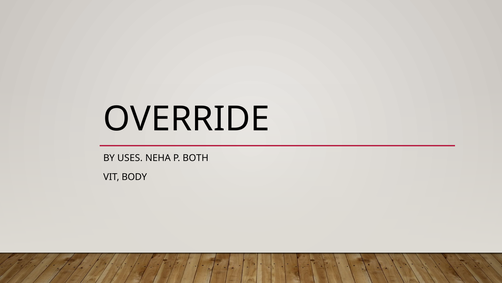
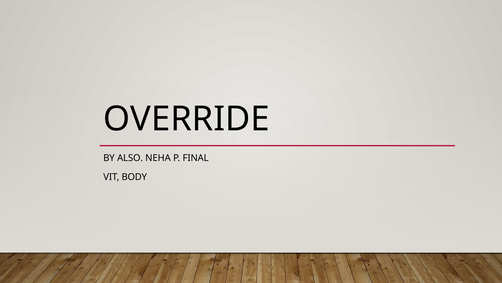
USES: USES -> ALSO
BOTH: BOTH -> FINAL
